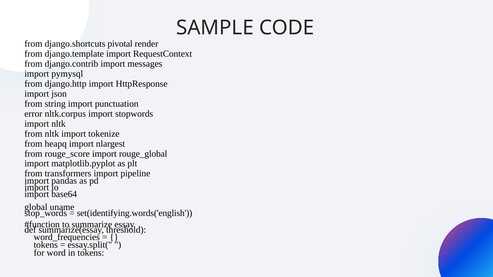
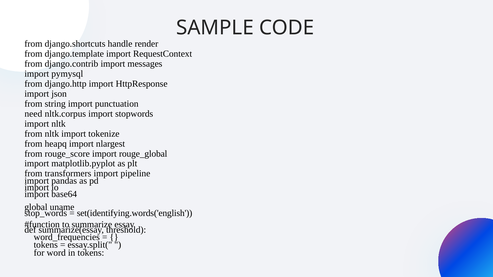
pivotal: pivotal -> handle
error: error -> need
